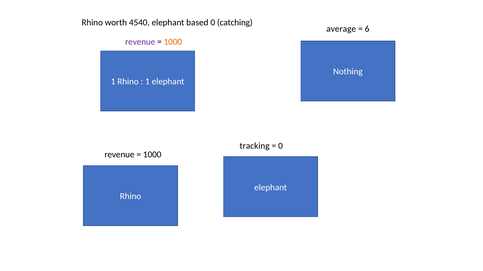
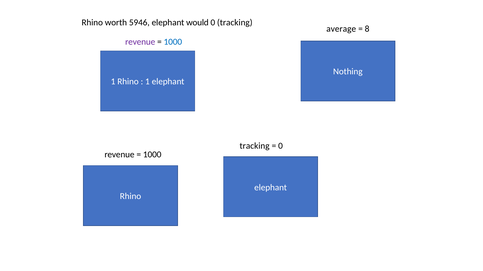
4540: 4540 -> 5946
based: based -> would
0 catching: catching -> tracking
6: 6 -> 8
1000 at (173, 42) colour: orange -> blue
